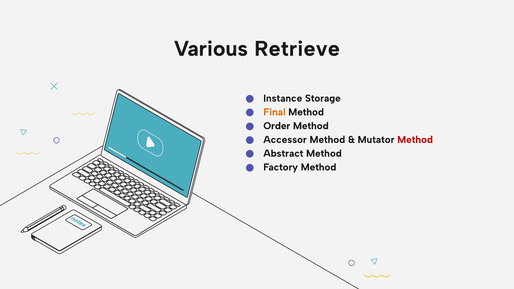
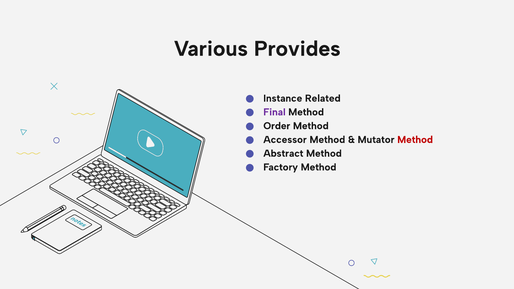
Retrieve: Retrieve -> Provides
Storage: Storage -> Related
Final colour: orange -> purple
